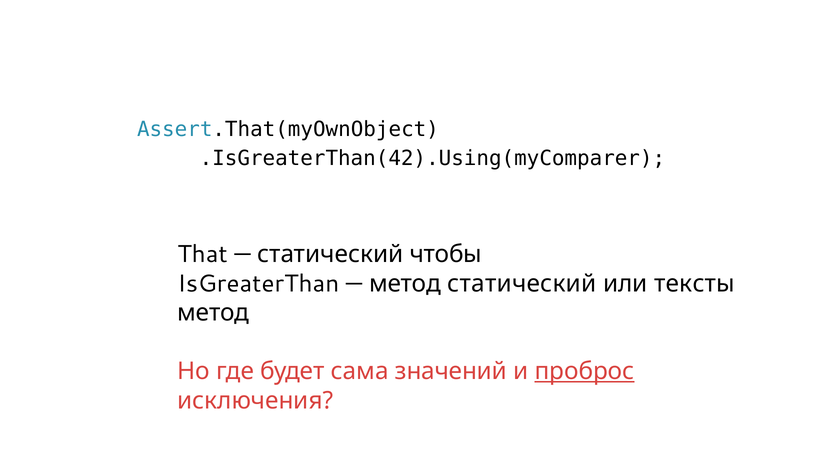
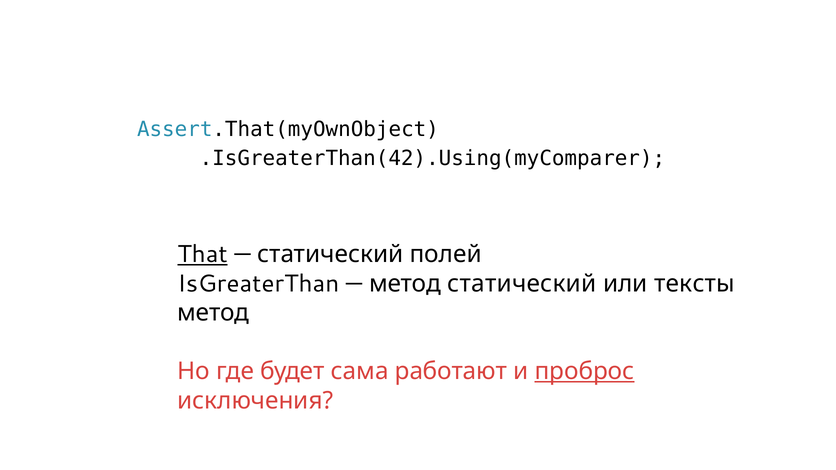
That underline: none -> present
чтобы: чтобы -> полей
значений: значений -> работают
